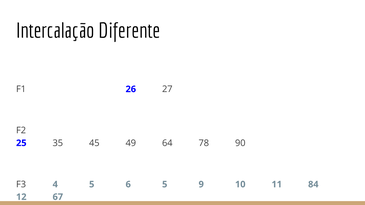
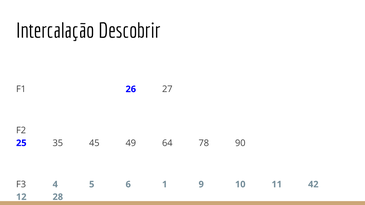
Diferente: Diferente -> Descobrir
6 5: 5 -> 1
84: 84 -> 42
67: 67 -> 28
